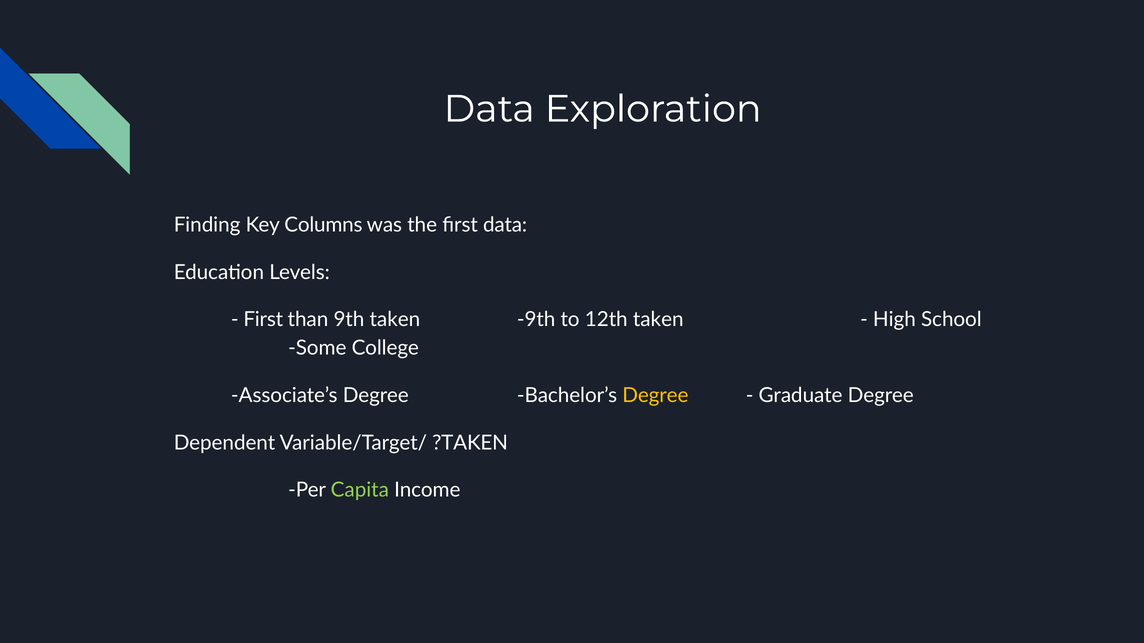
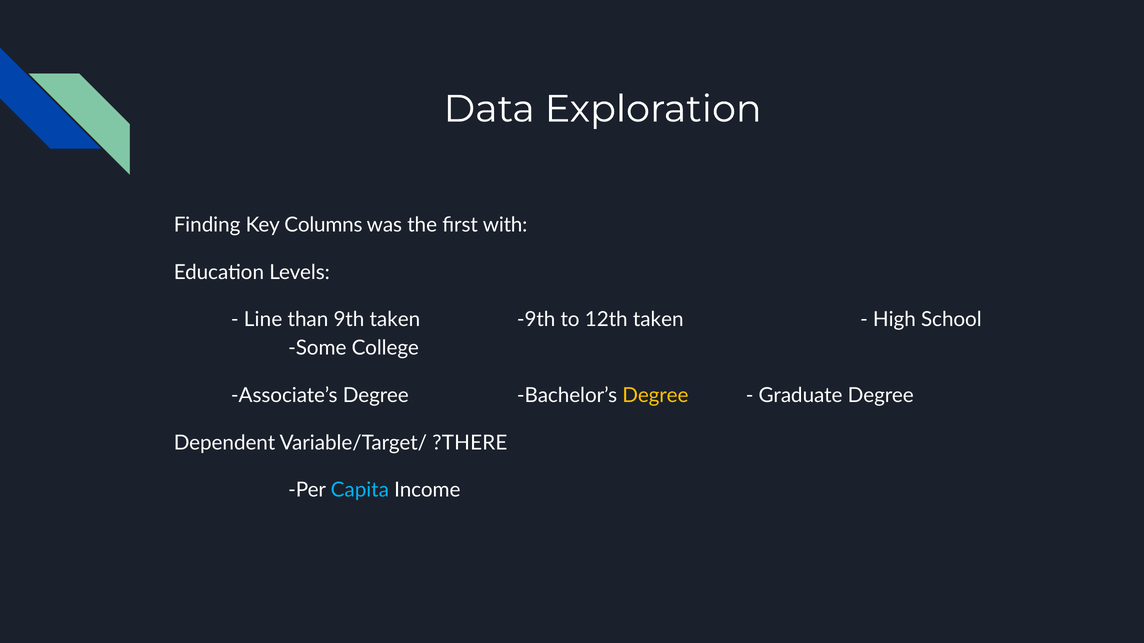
first data: data -> with
First at (263, 320): First -> Line
?TAKEN: ?TAKEN -> ?THERE
Capita colour: light green -> light blue
